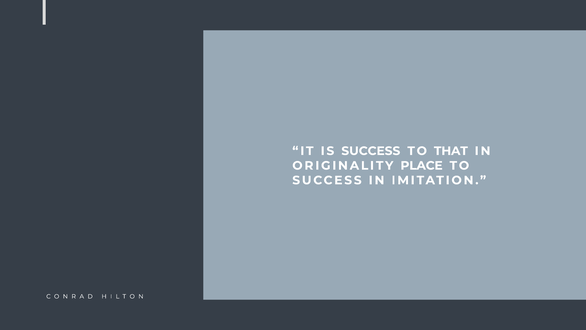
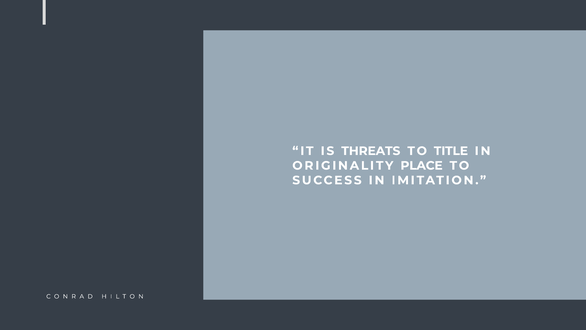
IS SUCCESS: SUCCESS -> THREATS
THAT: THAT -> TITLE
